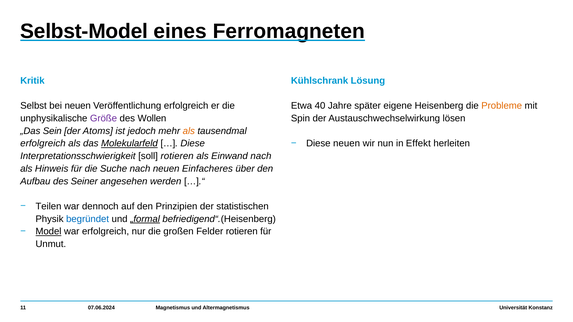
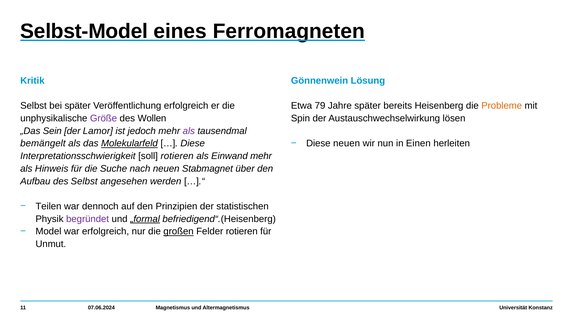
Kühlschrank: Kühlschrank -> Gönnenwein
bei neuen: neuen -> später
40: 40 -> 79
eigene: eigene -> bereits
Atoms: Atoms -> Lamor
als at (189, 131) colour: orange -> purple
Effekt: Effekt -> Einen
erfolgreich at (43, 144): erfolgreich -> bemängelt
Einwand nach: nach -> mehr
Einfacheres: Einfacheres -> Stabmagnet
des Seiner: Seiner -> Selbst
begründet colour: blue -> purple
Model underline: present -> none
großen underline: none -> present
